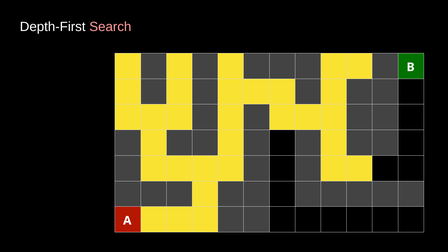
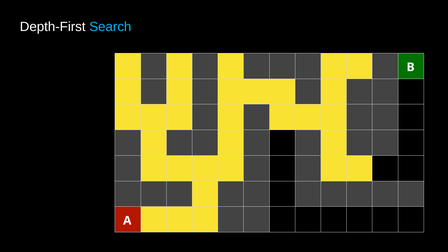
Search colour: pink -> light blue
